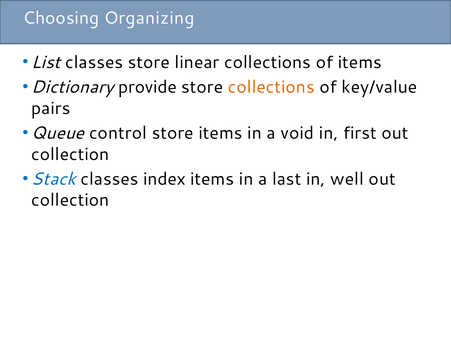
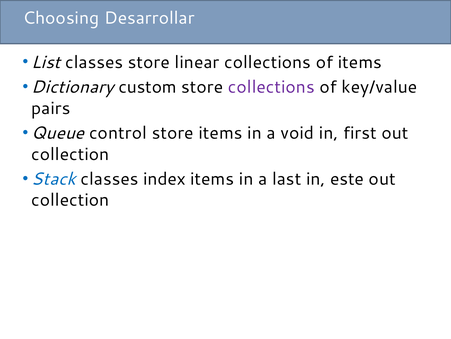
Organizing: Organizing -> Desarrollar
provide: provide -> custom
collections at (271, 87) colour: orange -> purple
well: well -> este
